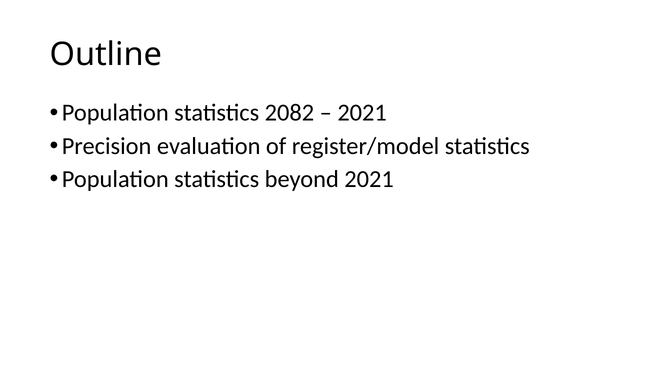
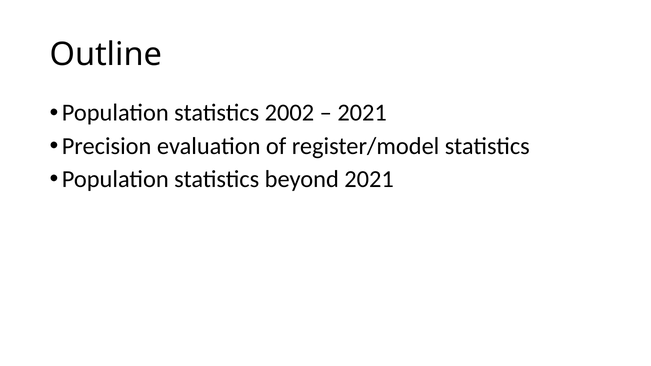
2082: 2082 -> 2002
